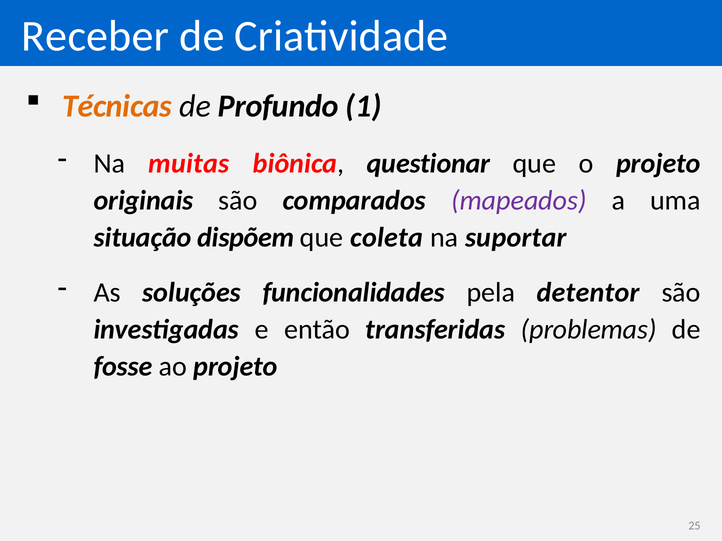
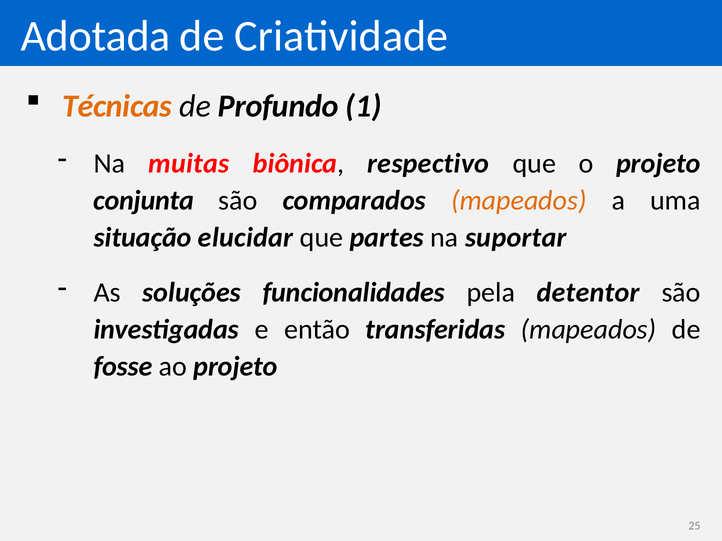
Receber: Receber -> Adotada
questionar: questionar -> respectivo
originais: originais -> conjunta
mapeados at (519, 201) colour: purple -> orange
dispõem: dispõem -> elucidar
coleta: coleta -> partes
transferidas problemas: problemas -> mapeados
